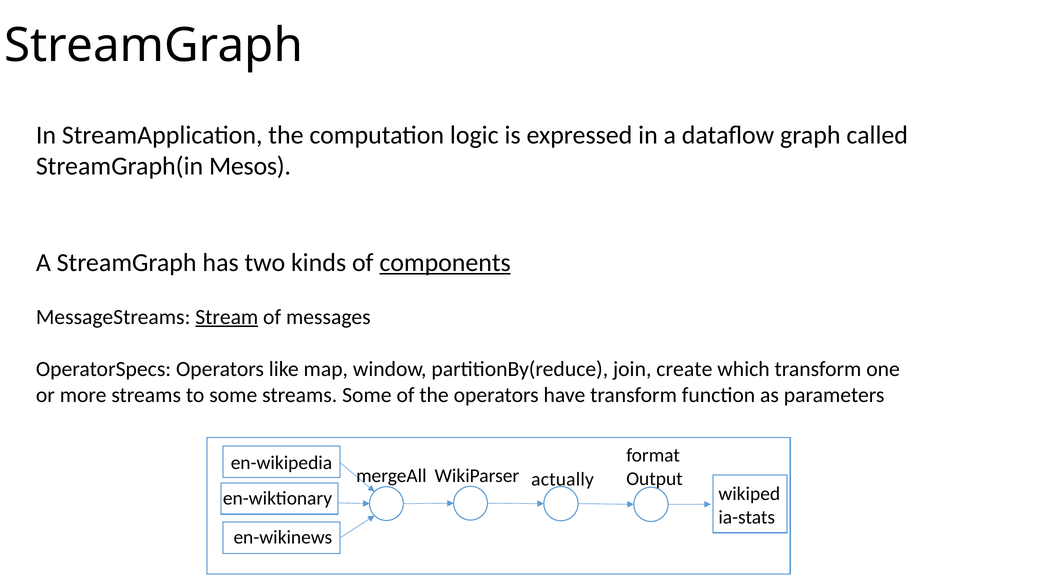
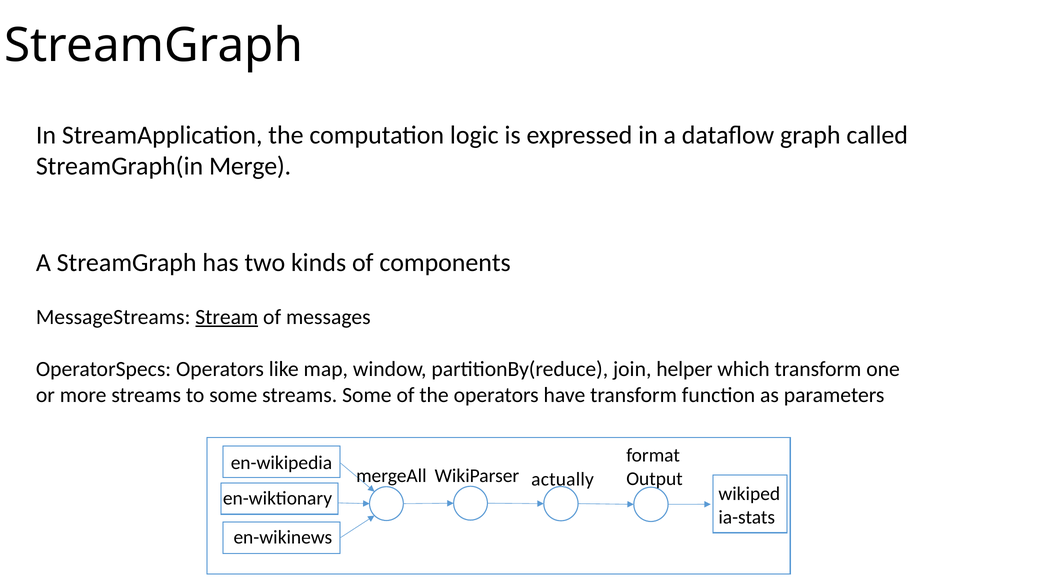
Mesos: Mesos -> Merge
components underline: present -> none
create: create -> helper
